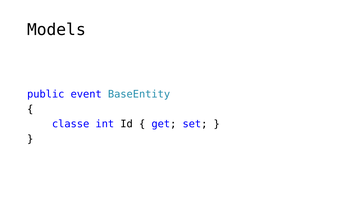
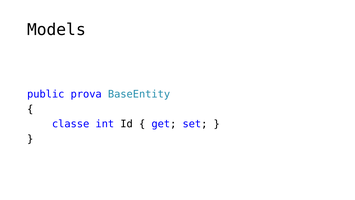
event: event -> prova
